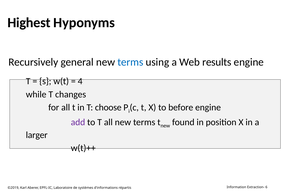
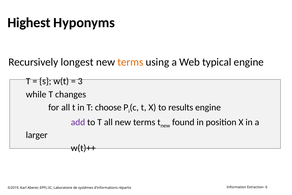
general: general -> longest
terms at (130, 62) colour: blue -> orange
results: results -> typical
4: 4 -> 3
before: before -> results
